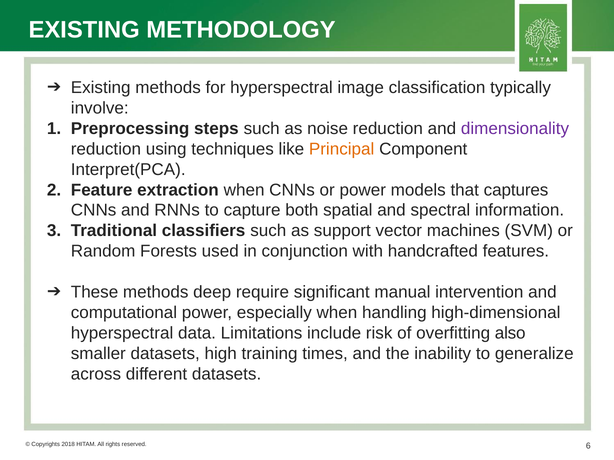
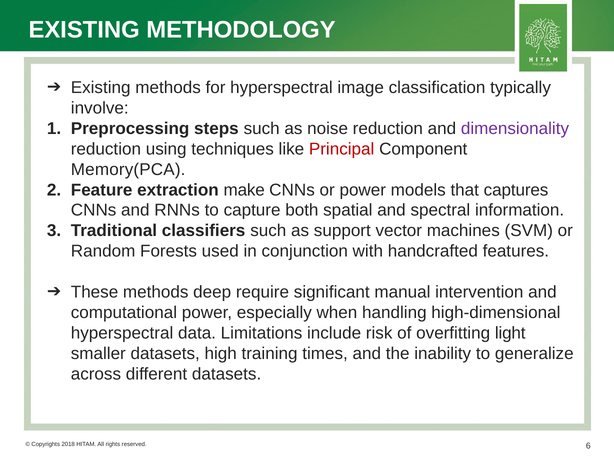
Principal colour: orange -> red
Interpret(PCA: Interpret(PCA -> Memory(PCA
extraction when: when -> make
also: also -> light
